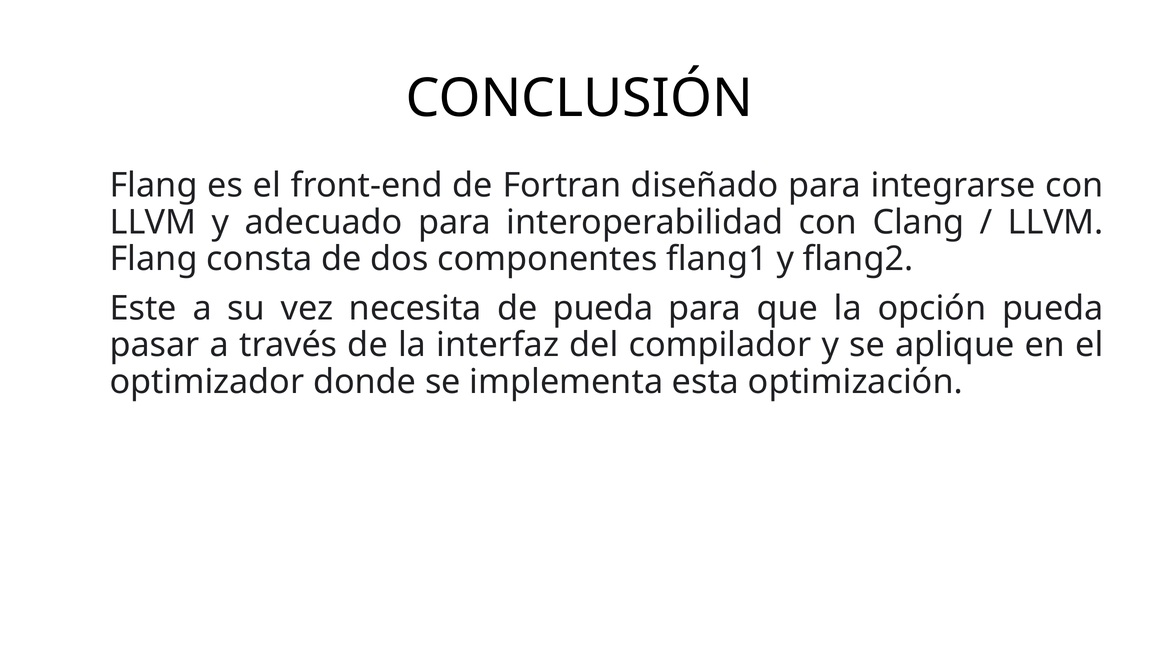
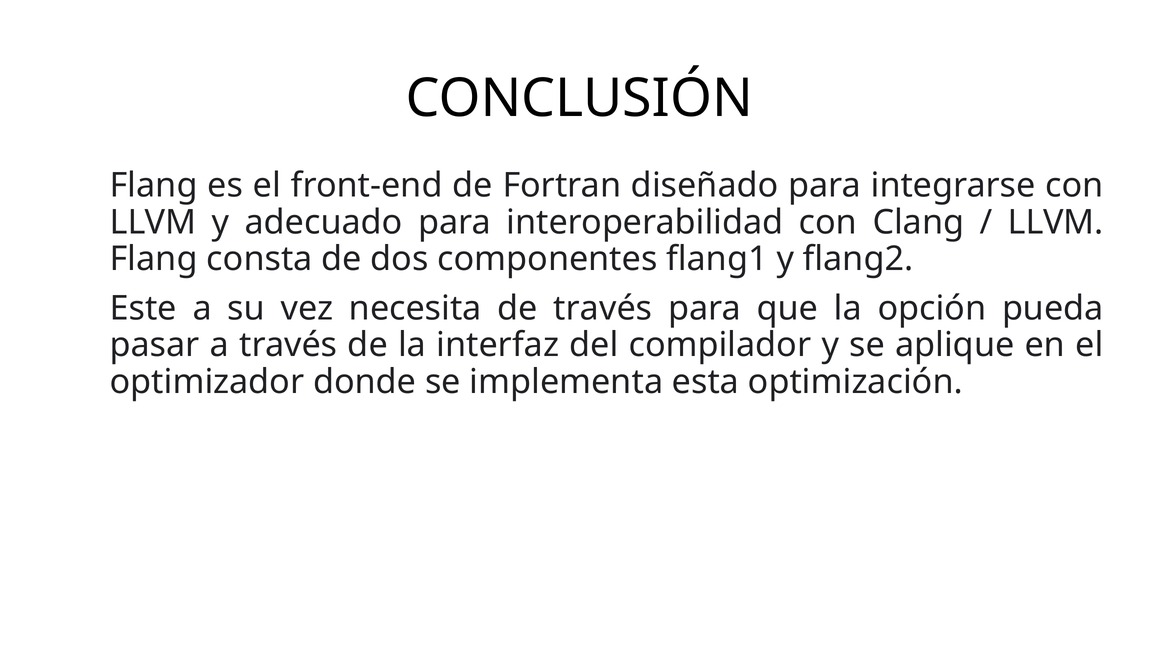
de pueda: pueda -> través
